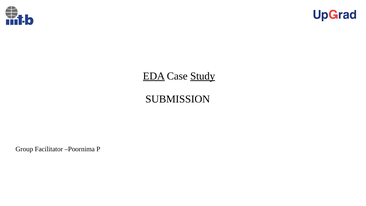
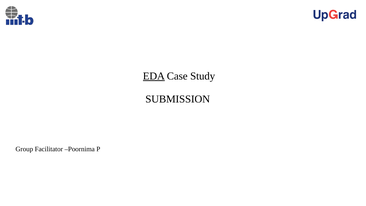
Study underline: present -> none
